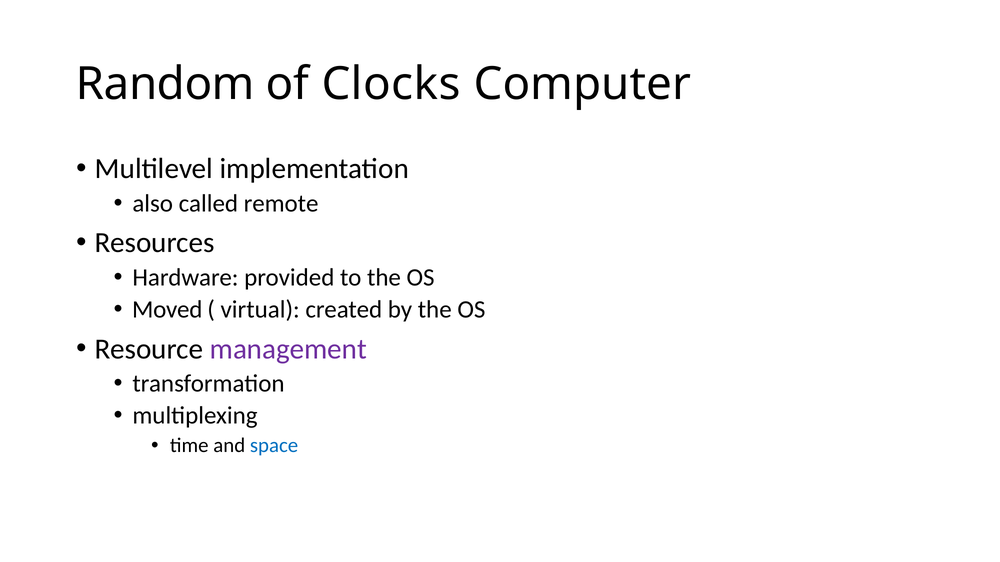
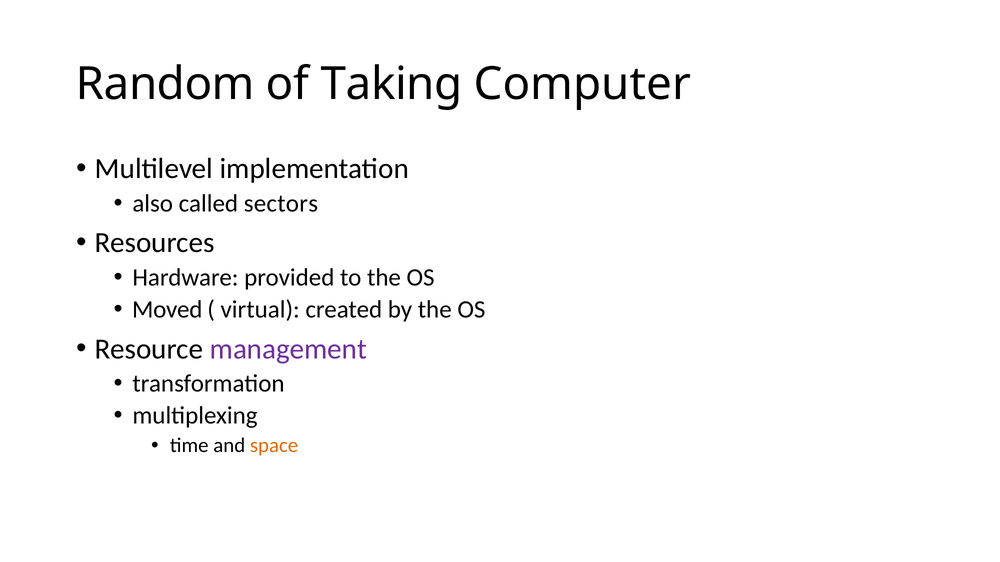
Clocks: Clocks -> Taking
remote: remote -> sectors
space colour: blue -> orange
